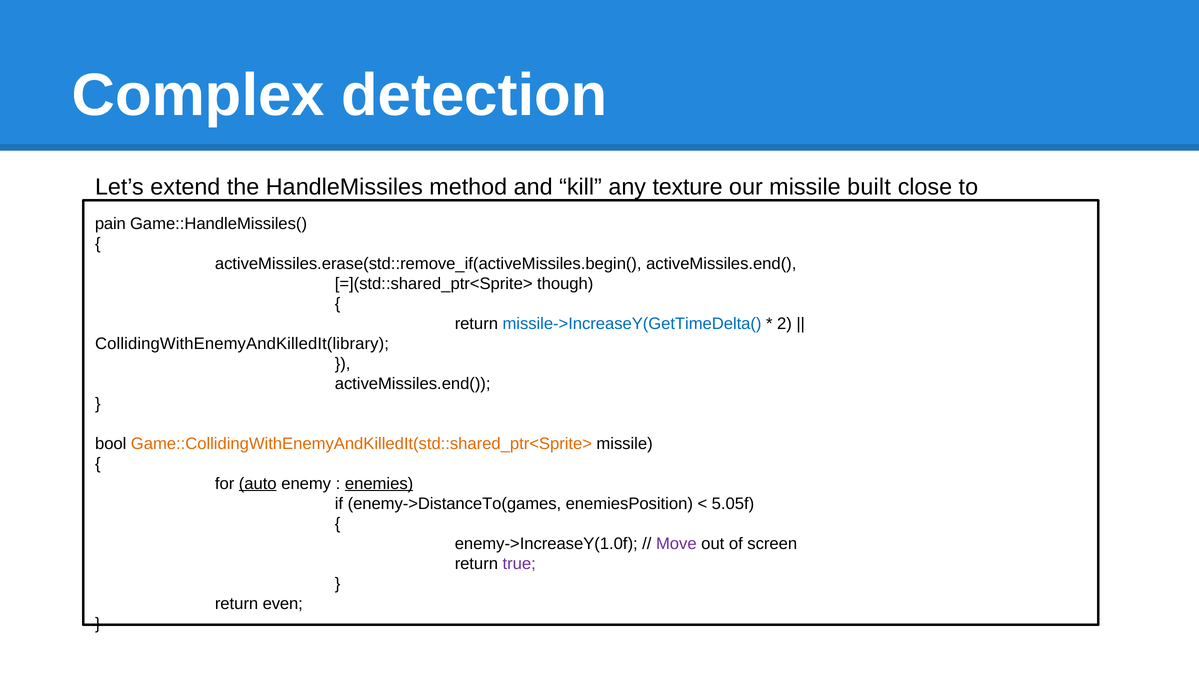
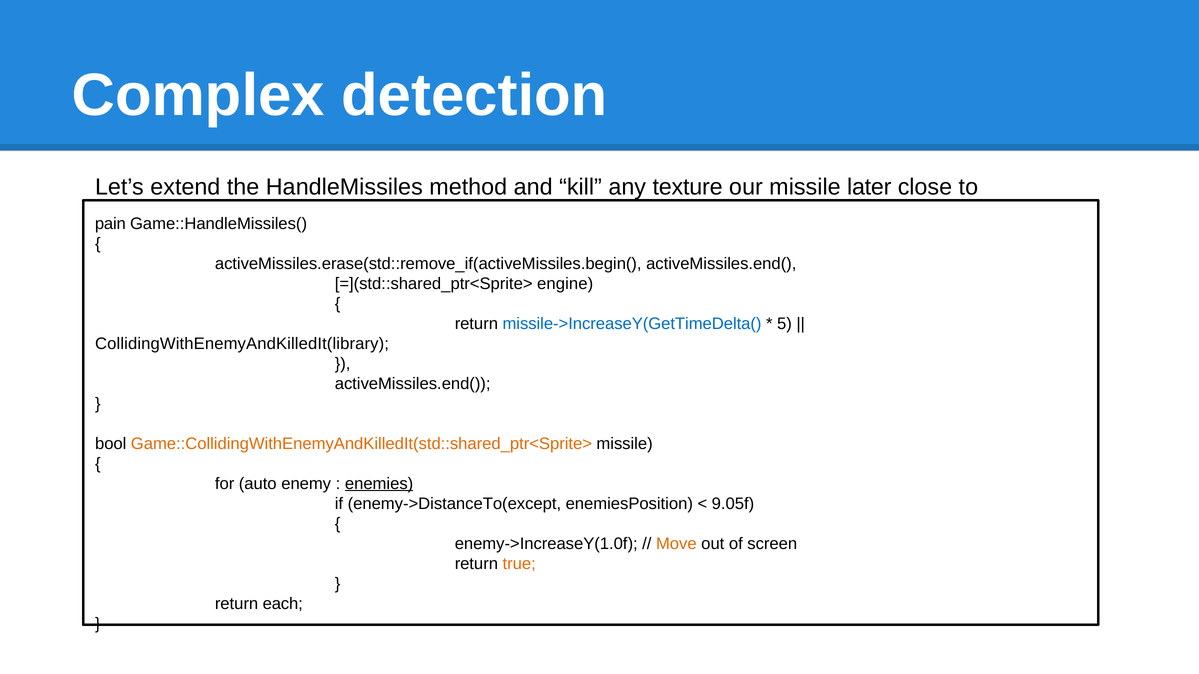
built: built -> later
though: though -> engine
2: 2 -> 5
auto underline: present -> none
enemy->DistanceTo(games: enemy->DistanceTo(games -> enemy->DistanceTo(except
5.05f: 5.05f -> 9.05f
Move colour: purple -> orange
true colour: purple -> orange
even: even -> each
